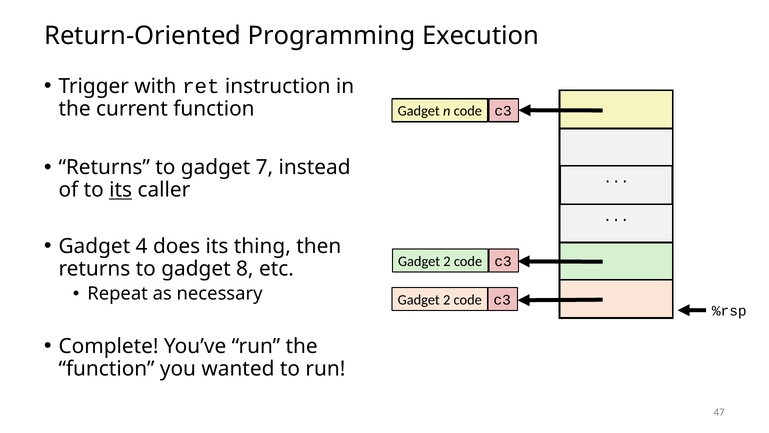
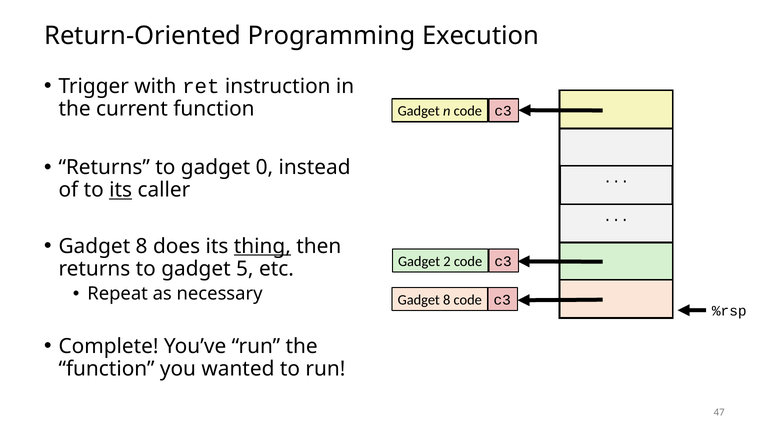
7: 7 -> 0
4 at (142, 246): 4 -> 8
thing underline: none -> present
8: 8 -> 5
2 at (447, 300): 2 -> 8
